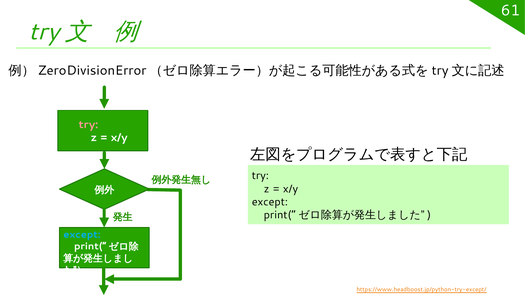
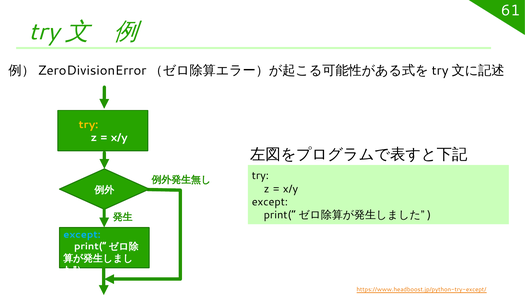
try at (88, 125) colour: pink -> yellow
